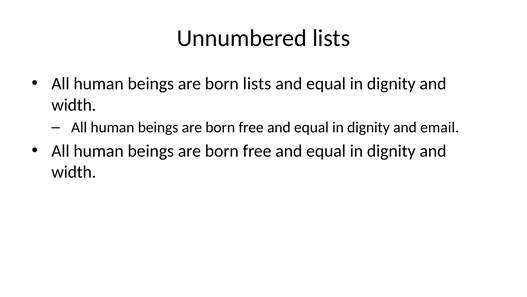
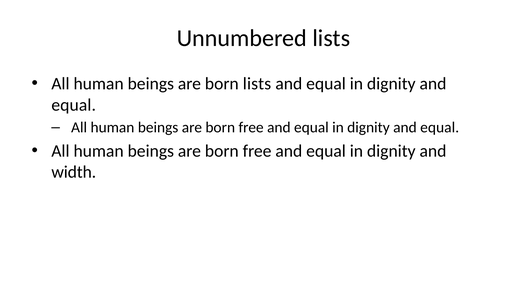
width at (74, 105): width -> equal
email at (440, 127): email -> equal
